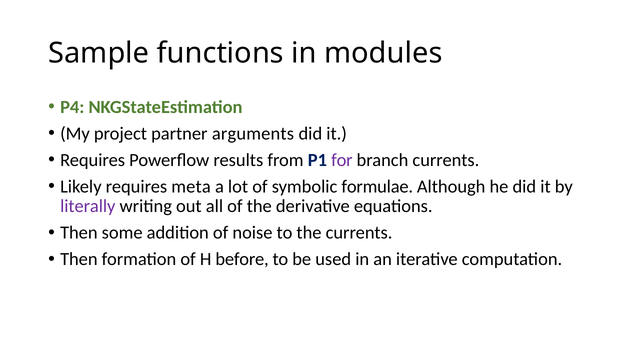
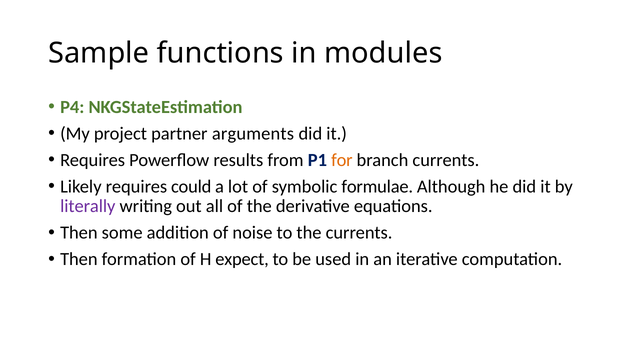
for colour: purple -> orange
meta: meta -> could
before: before -> expect
